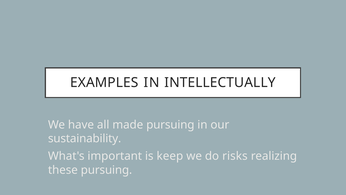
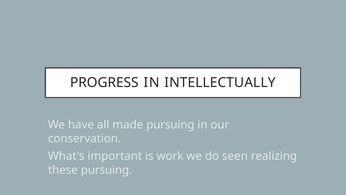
EXAMPLES: EXAMPLES -> PROGRESS
sustainability: sustainability -> conservation
keep: keep -> work
risks: risks -> seen
